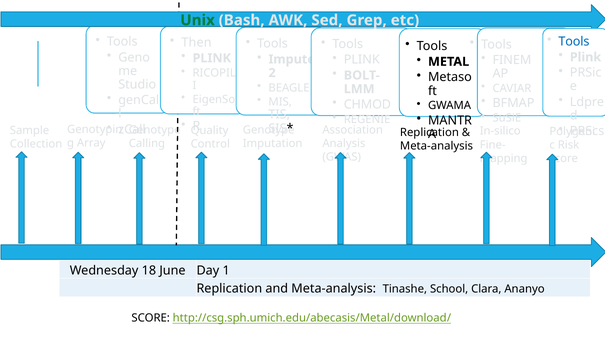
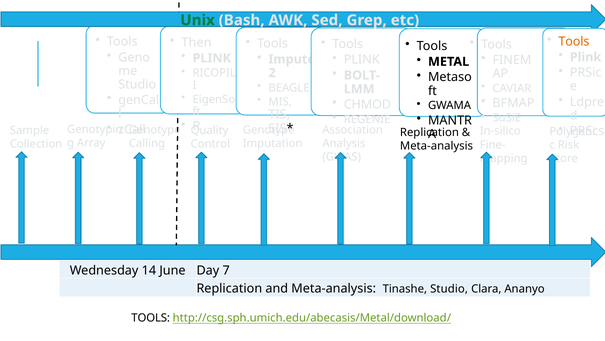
Tools at (574, 42) colour: blue -> orange
18: 18 -> 14
1: 1 -> 7
Tinashe School: School -> Studio
SCORE at (151, 318): SCORE -> TOOLS
